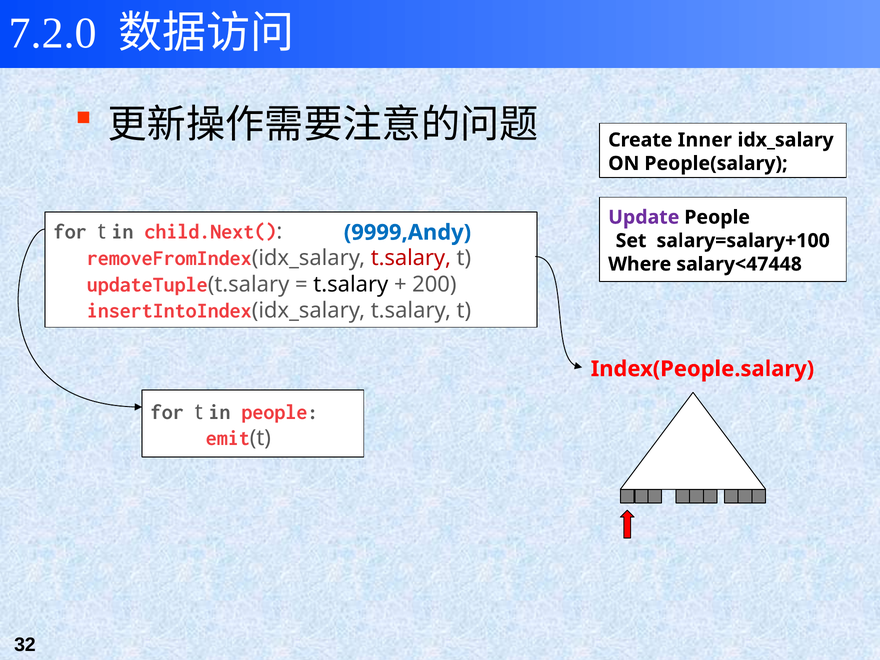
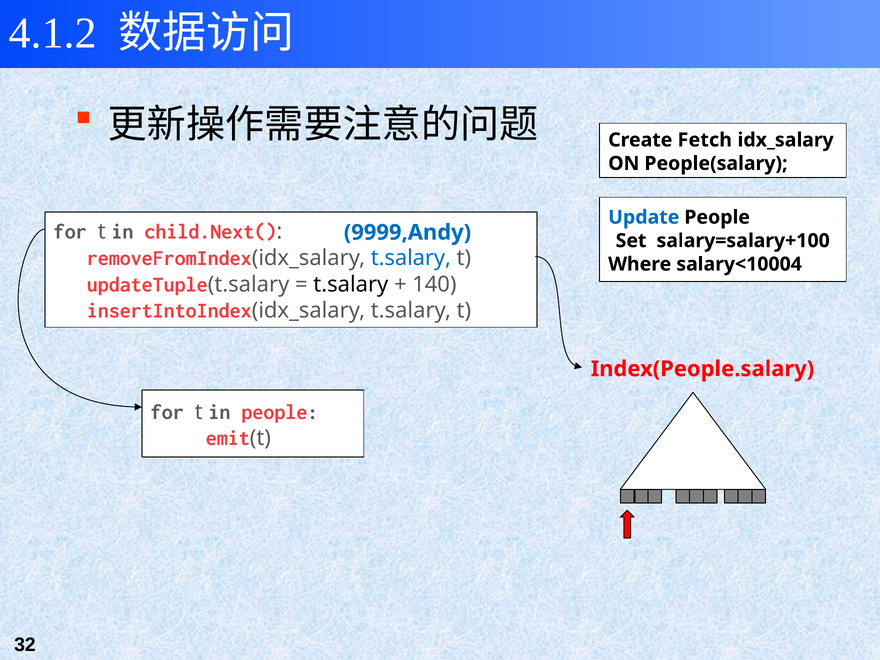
7.2.0: 7.2.0 -> 4.1.2
Inner: Inner -> Fetch
Update colour: purple -> blue
t.salary at (411, 258) colour: red -> blue
salary<47448: salary<47448 -> salary<10004
200: 200 -> 140
